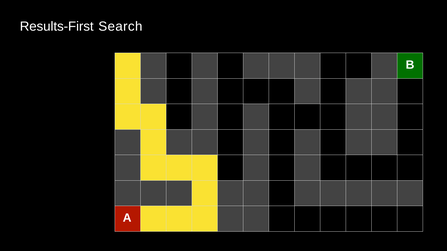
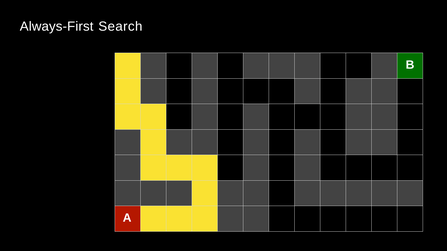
Results-First: Results-First -> Always-First
